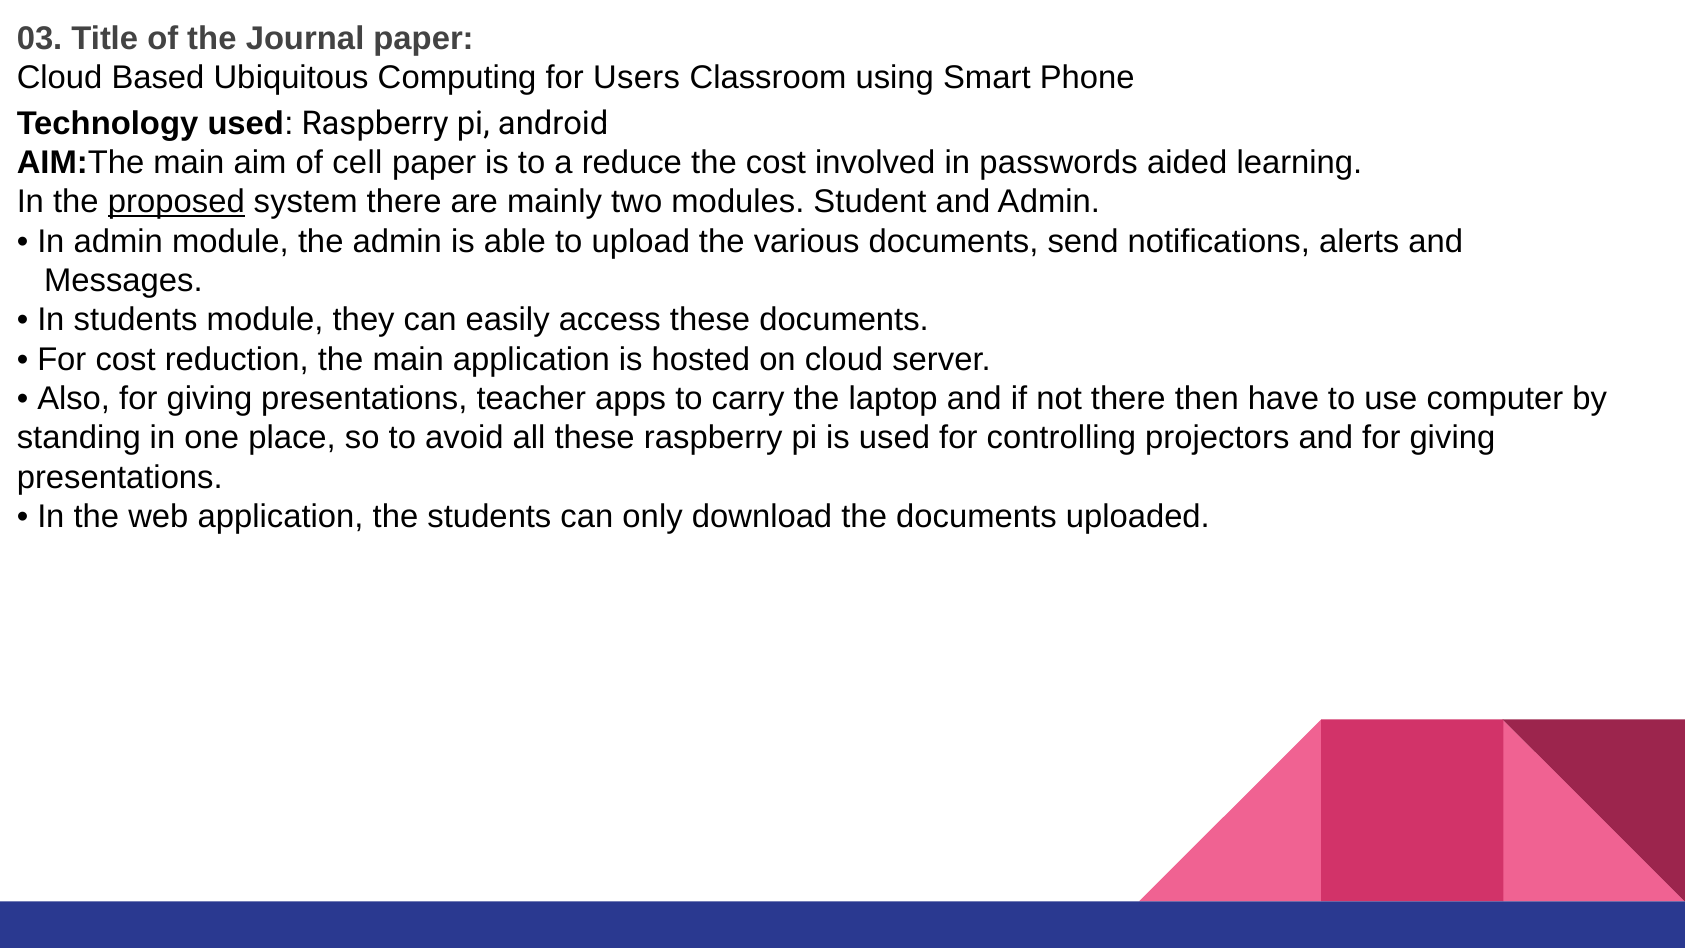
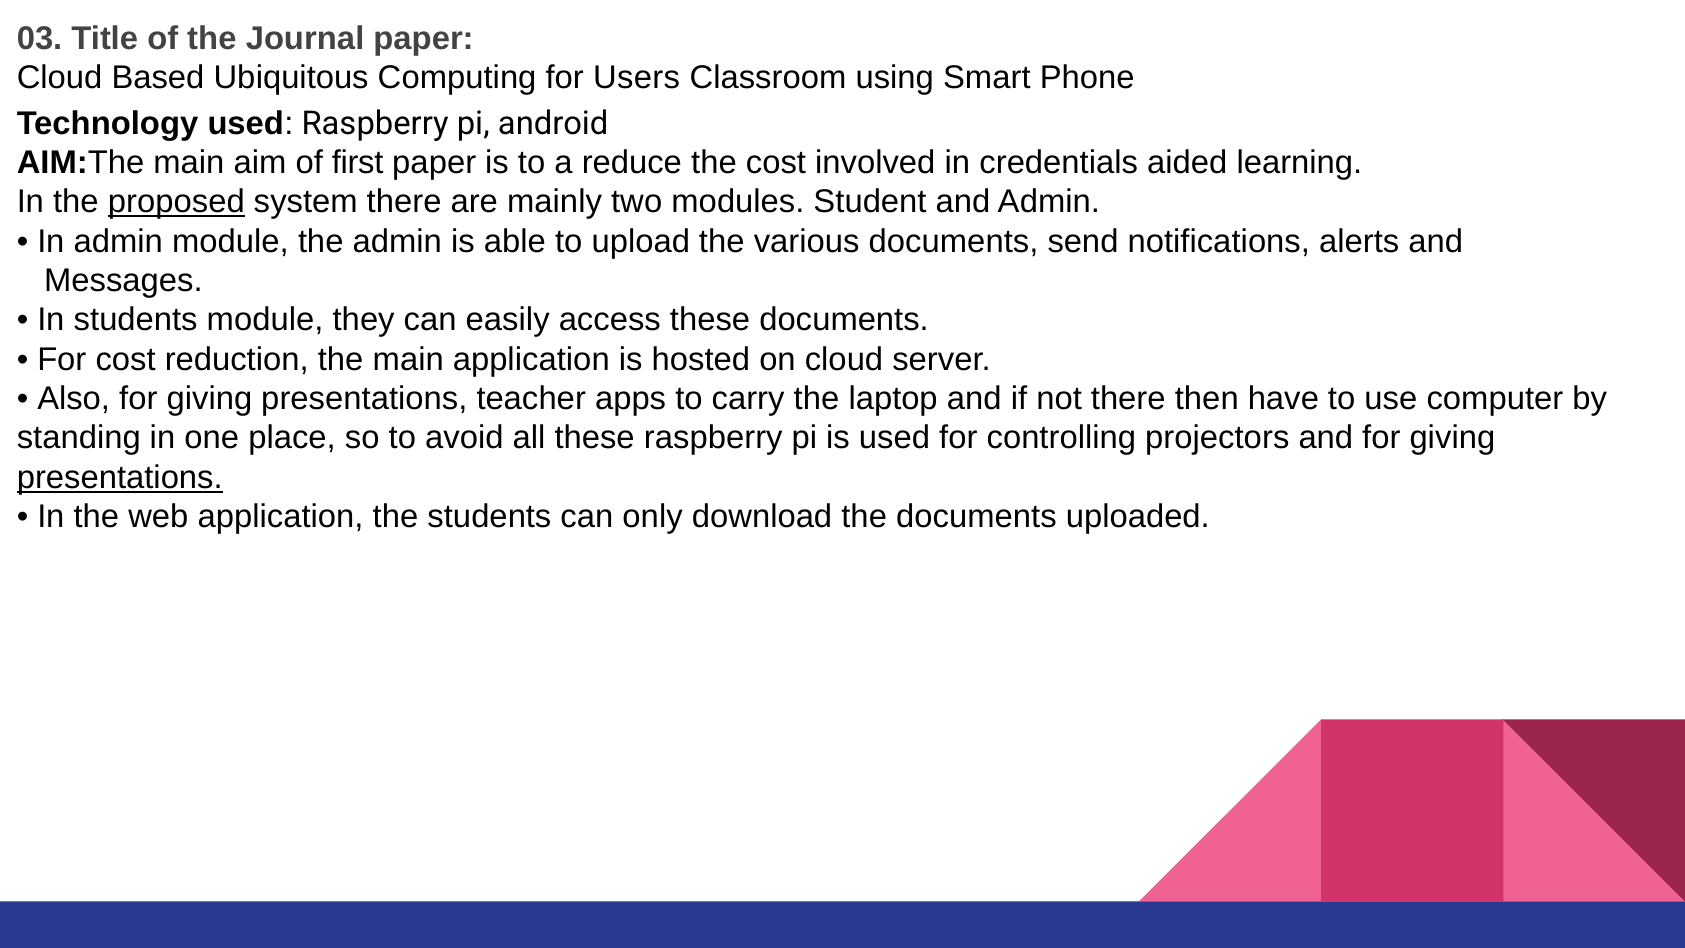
cell: cell -> first
passwords: passwords -> credentials
presentations at (120, 477) underline: none -> present
